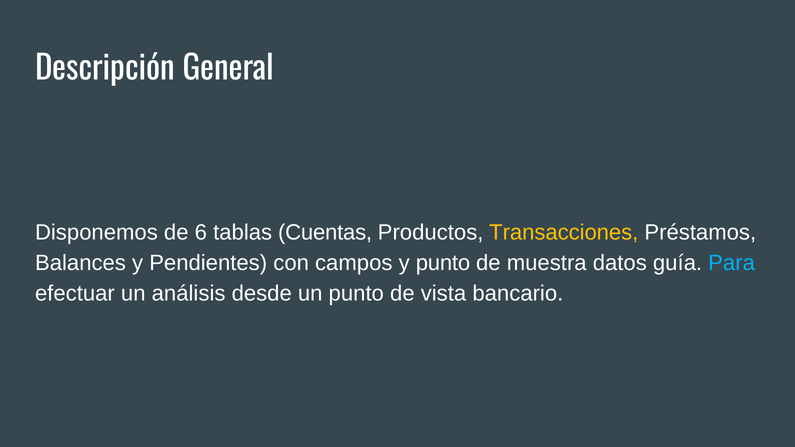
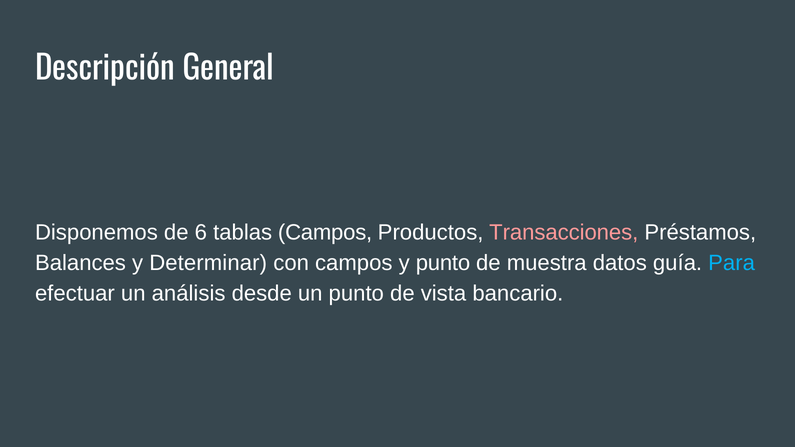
tablas Cuentas: Cuentas -> Campos
Transacciones colour: yellow -> pink
Pendientes: Pendientes -> Determinar
